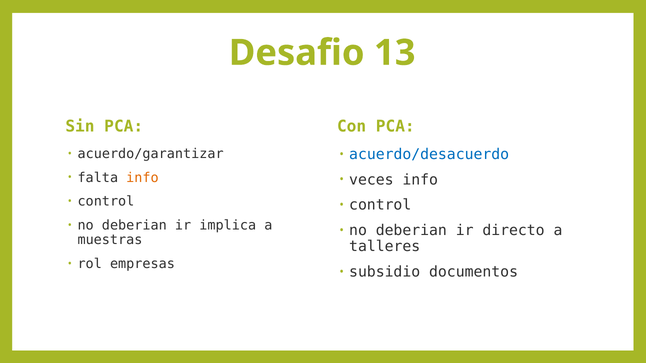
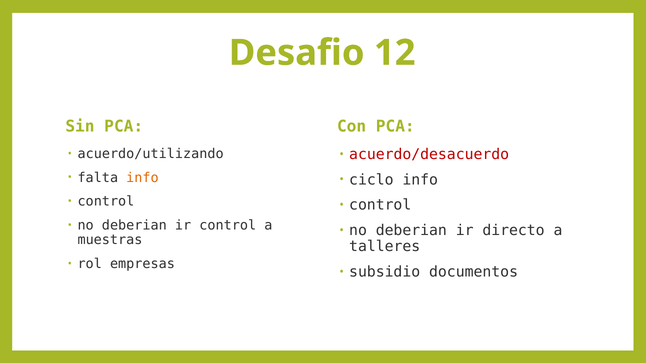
13: 13 -> 12
acuerdo/garantizar: acuerdo/garantizar -> acuerdo/utilizando
acuerdo/desacuerdo colour: blue -> red
veces: veces -> ciclo
ir implica: implica -> control
